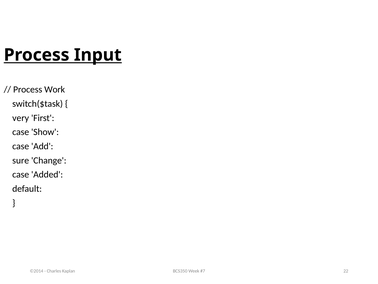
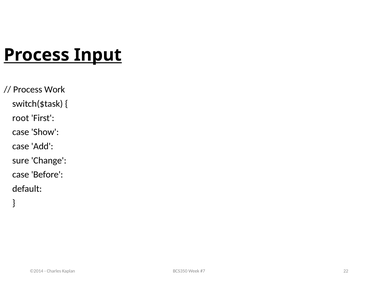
very: very -> root
Added: Added -> Before
